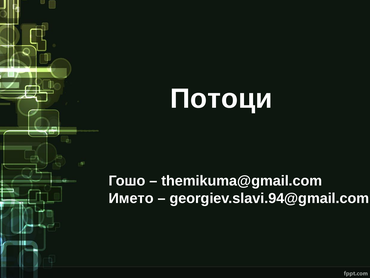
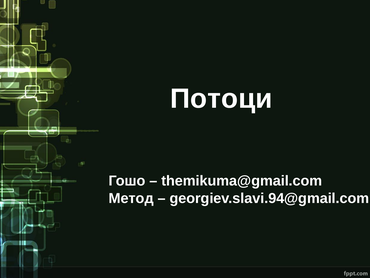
Името: Името -> Метод
